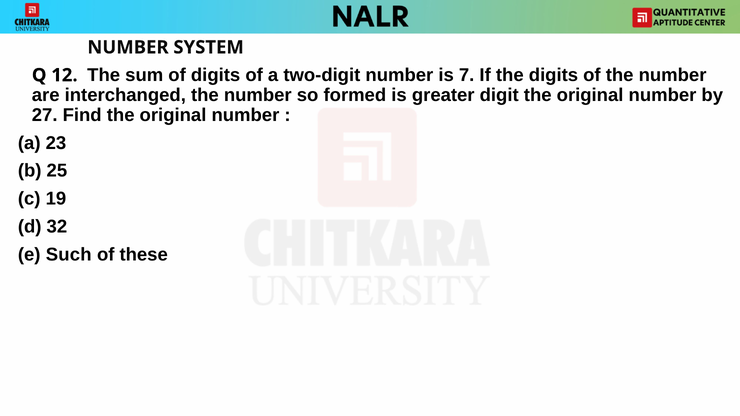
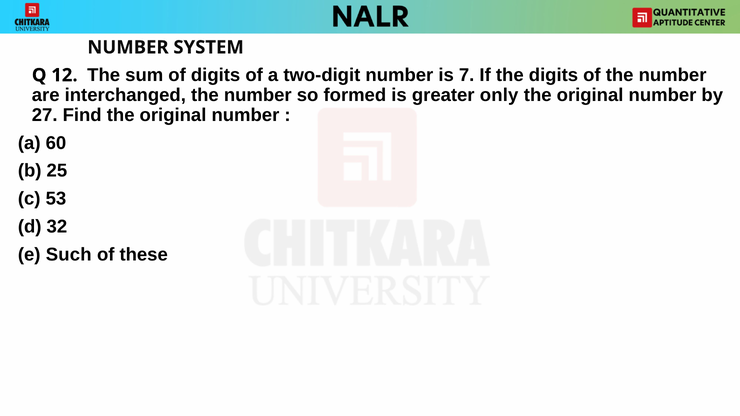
digit: digit -> only
23: 23 -> 60
19: 19 -> 53
